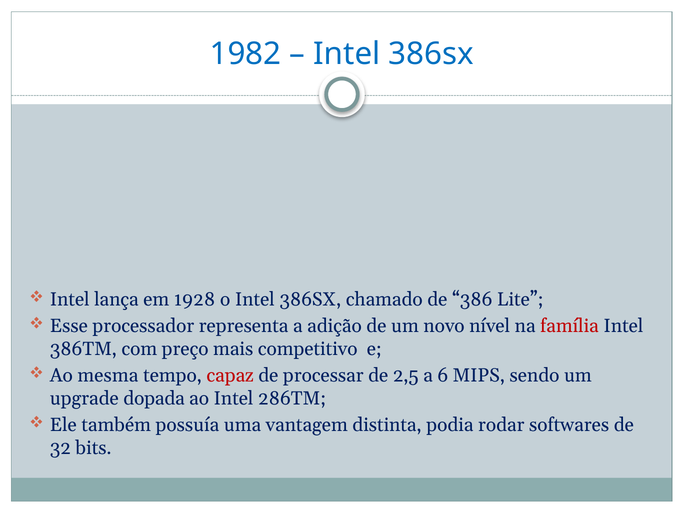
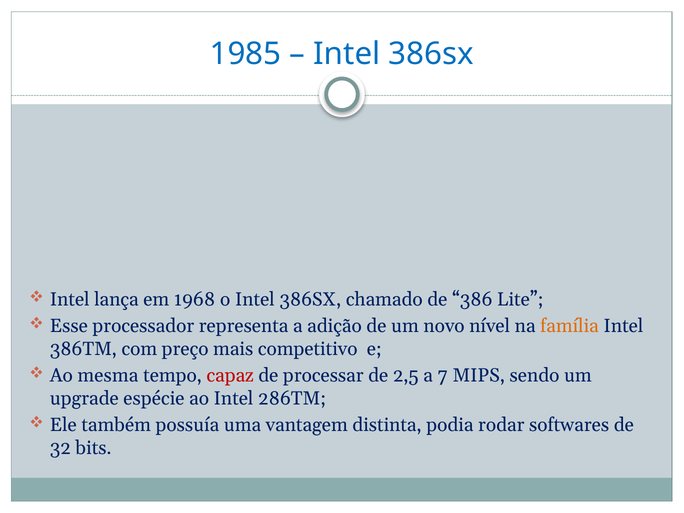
1982: 1982 -> 1985
1928: 1928 -> 1968
família colour: red -> orange
6: 6 -> 7
dopada: dopada -> espécie
